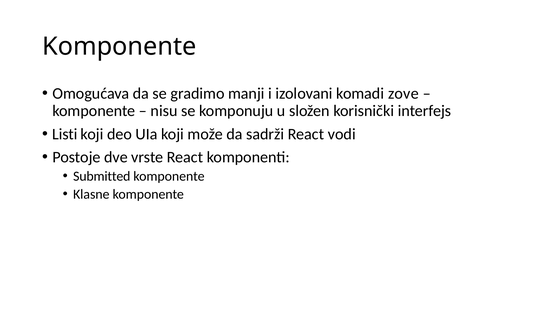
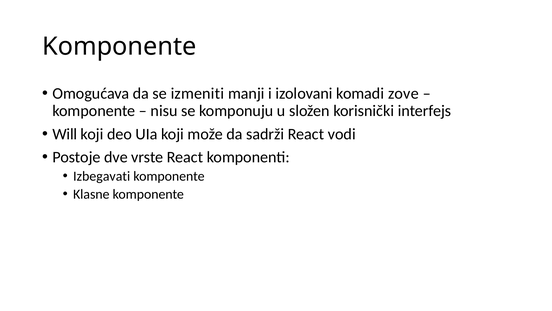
gradimo: gradimo -> izmeniti
Listi: Listi -> Will
Submitted: Submitted -> Izbegavati
